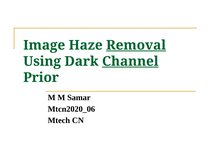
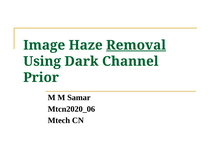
Channel underline: present -> none
